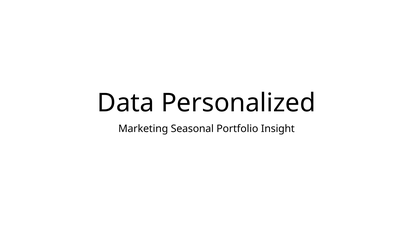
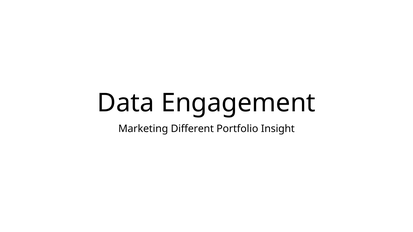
Personalized: Personalized -> Engagement
Seasonal: Seasonal -> Different
